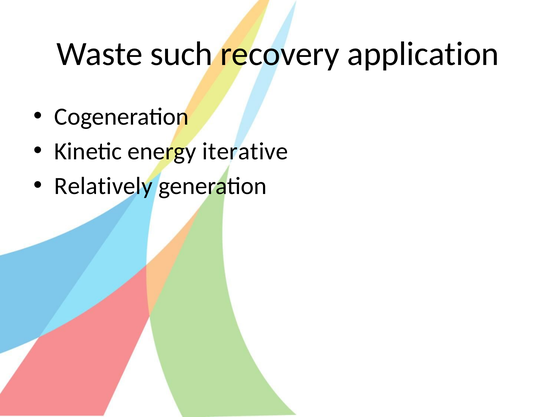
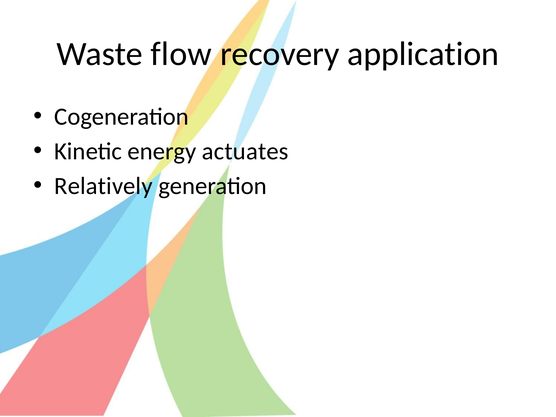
such: such -> flow
iterative: iterative -> actuates
